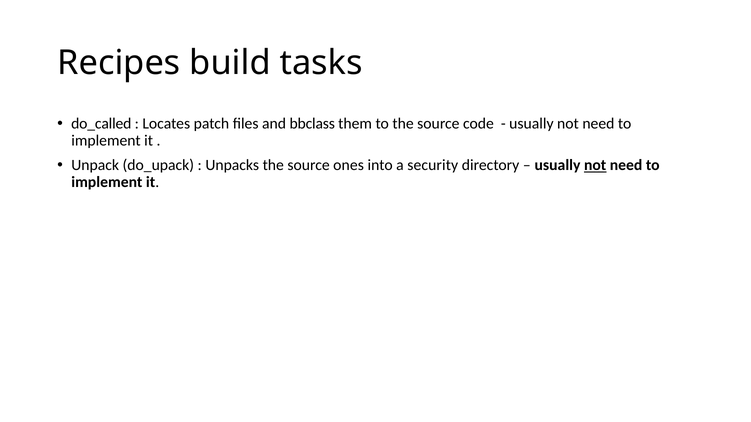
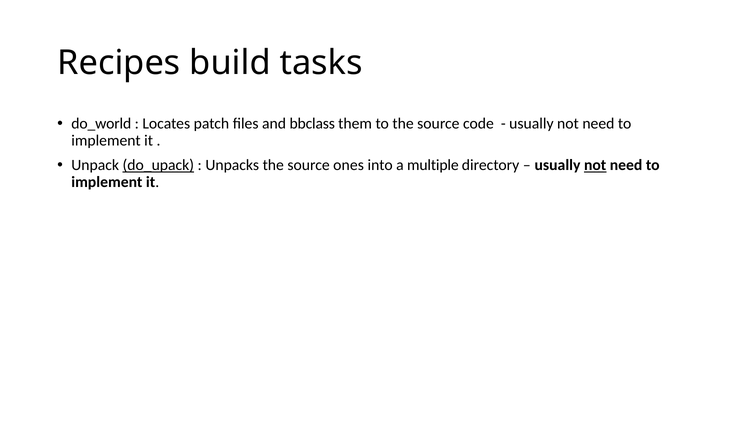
do_called: do_called -> do_world
do_upack underline: none -> present
security: security -> multiple
